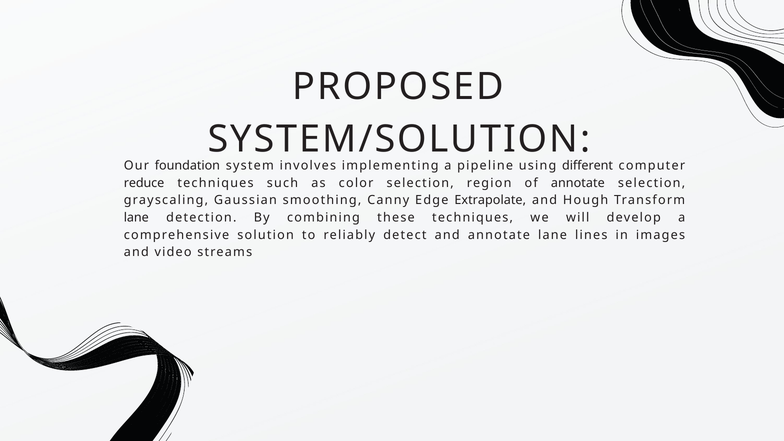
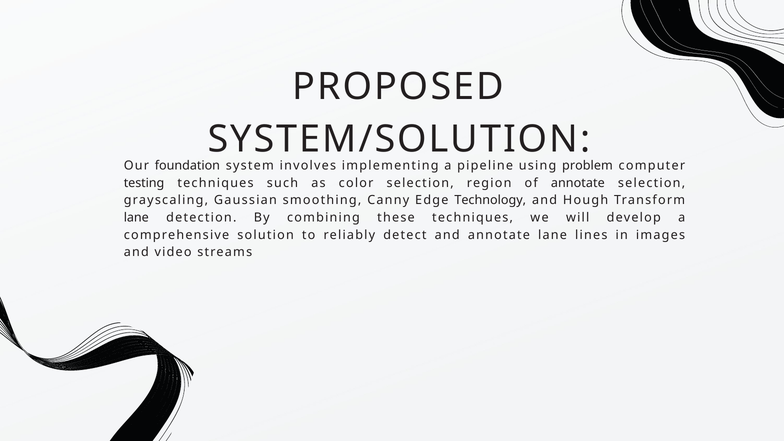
different: different -> problem
reduce: reduce -> testing
Extrapolate: Extrapolate -> Technology
